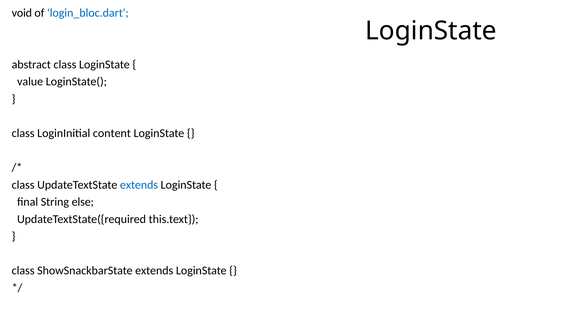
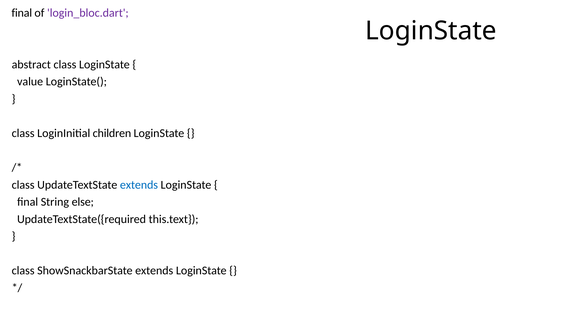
void at (22, 13): void -> final
login_bloc.dart colour: blue -> purple
content: content -> children
